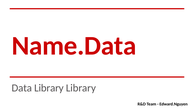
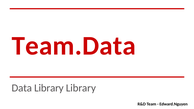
Name.Data: Name.Data -> Team.Data
